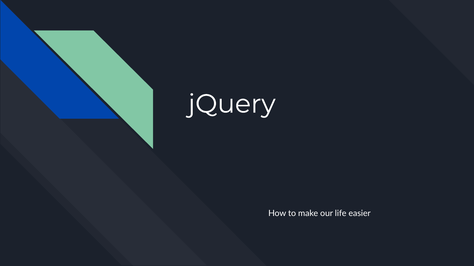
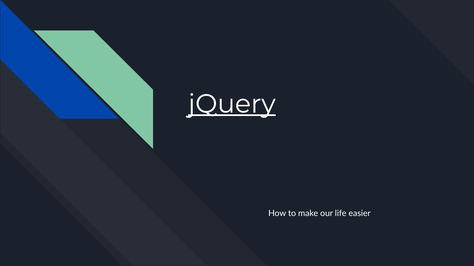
jQuery underline: none -> present
